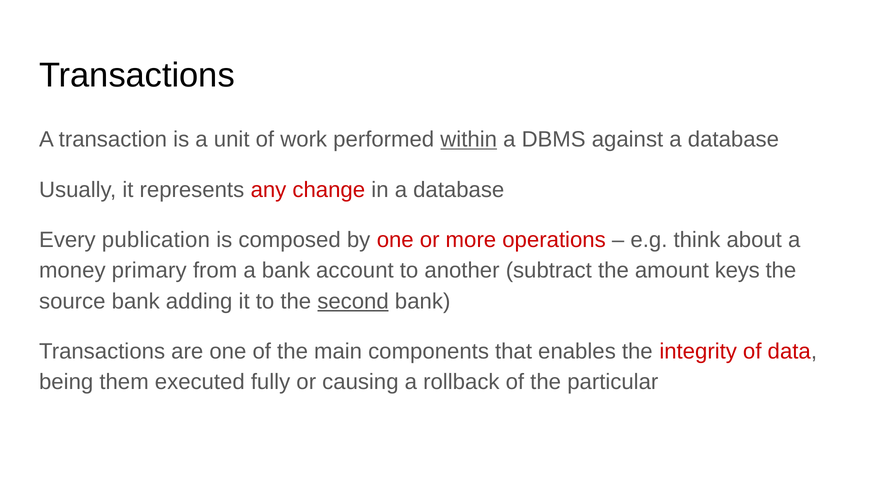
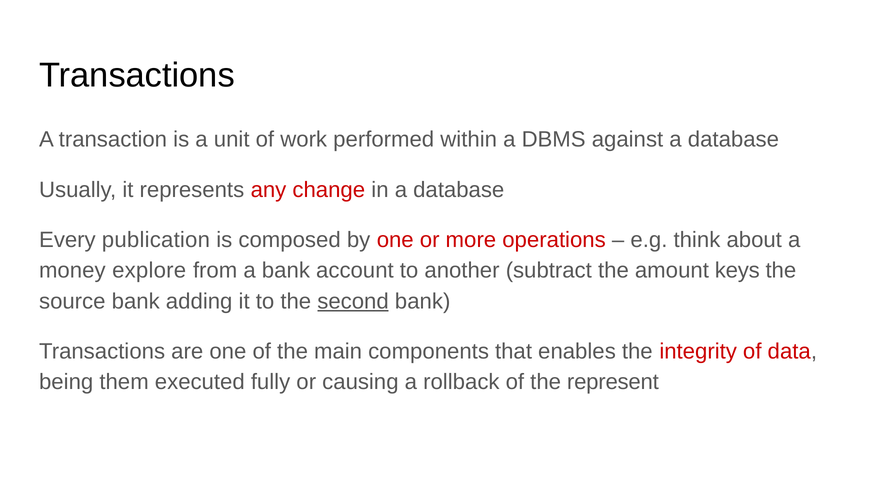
within underline: present -> none
primary: primary -> explore
particular: particular -> represent
